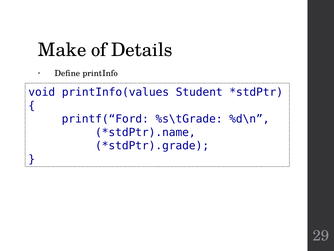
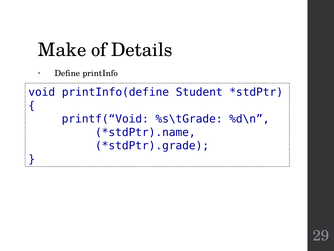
printInfo(values: printInfo(values -> printInfo(define
printf(“Ford: printf(“Ford -> printf(“Void
